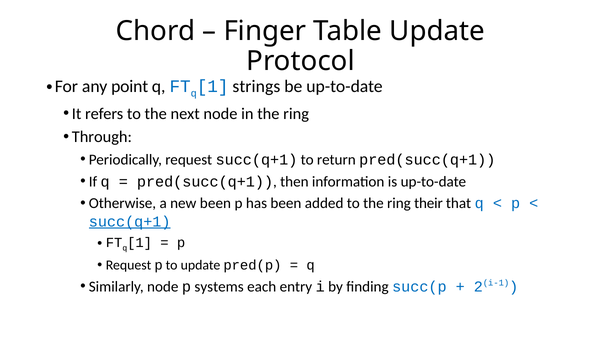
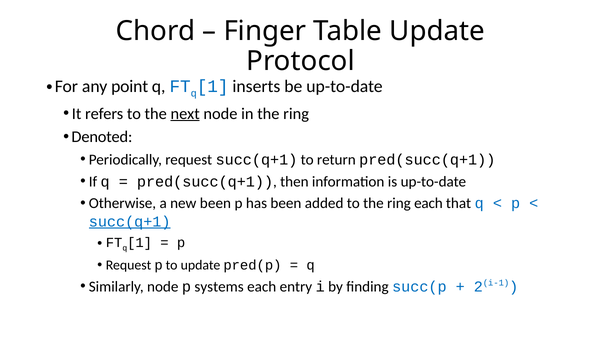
strings: strings -> inserts
next underline: none -> present
Through: Through -> Denoted
ring their: their -> each
